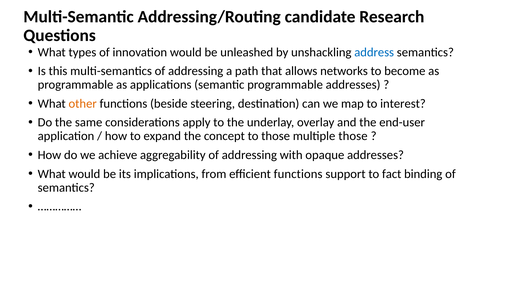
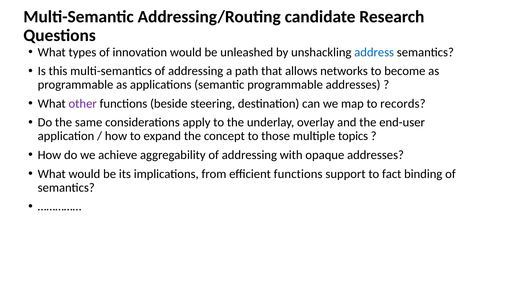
other colour: orange -> purple
interest: interest -> records
multiple those: those -> topics
